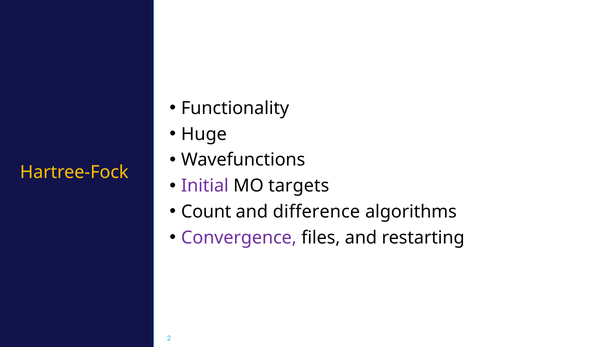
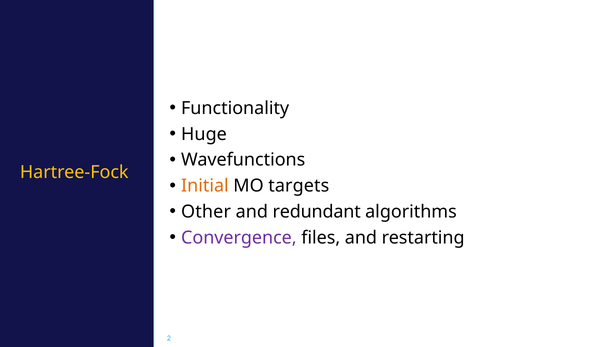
Initial colour: purple -> orange
Count: Count -> Other
difference: difference -> redundant
